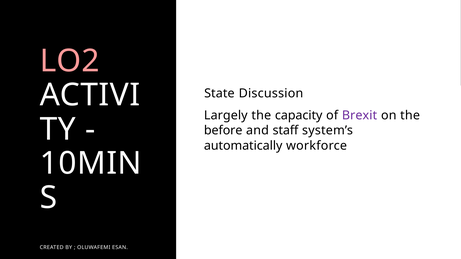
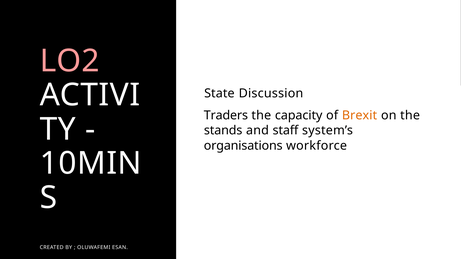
Largely: Largely -> Traders
Brexit colour: purple -> orange
before: before -> stands
automatically: automatically -> organisations
